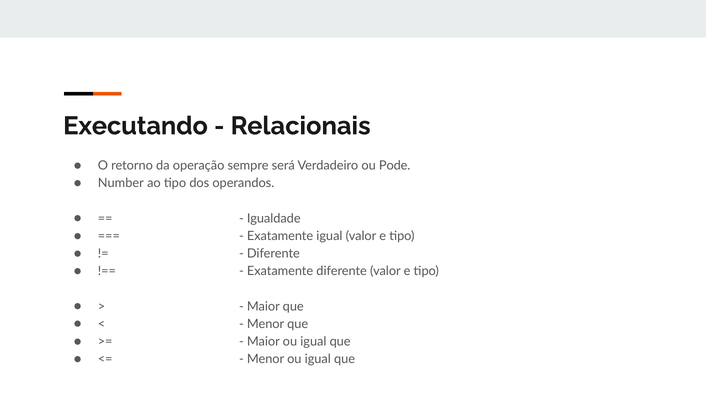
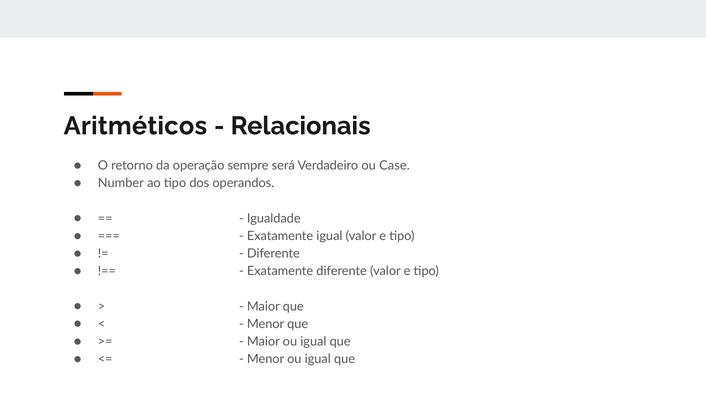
Executando: Executando -> Aritméticos
Pode: Pode -> Case
